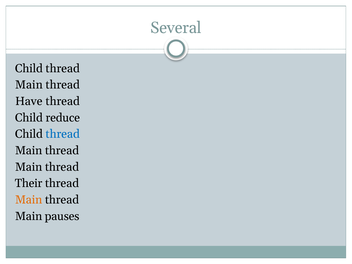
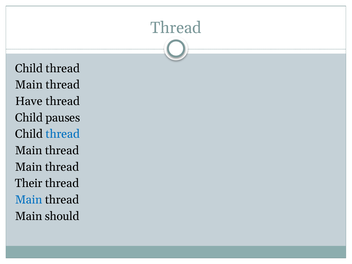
Several at (176, 28): Several -> Thread
reduce: reduce -> pauses
Main at (29, 200) colour: orange -> blue
pauses: pauses -> should
